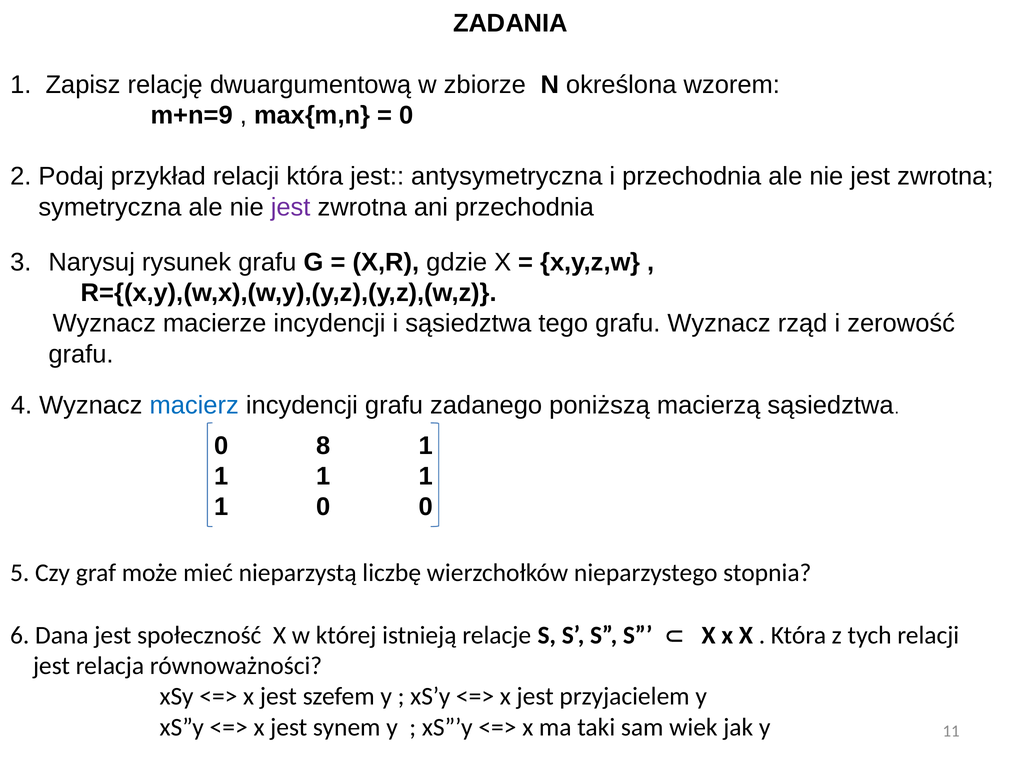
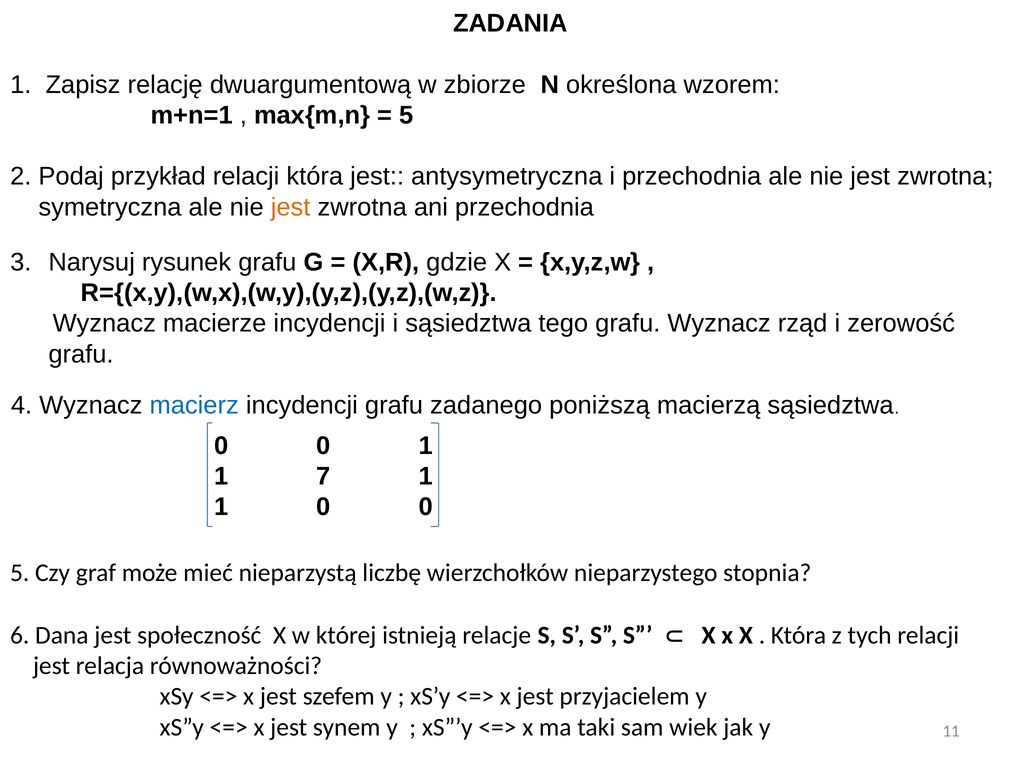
m+n=9: m+n=9 -> m+n=1
0 at (406, 115): 0 -> 5
jest at (291, 207) colour: purple -> orange
8 at (324, 445): 8 -> 0
1 at (324, 476): 1 -> 7
